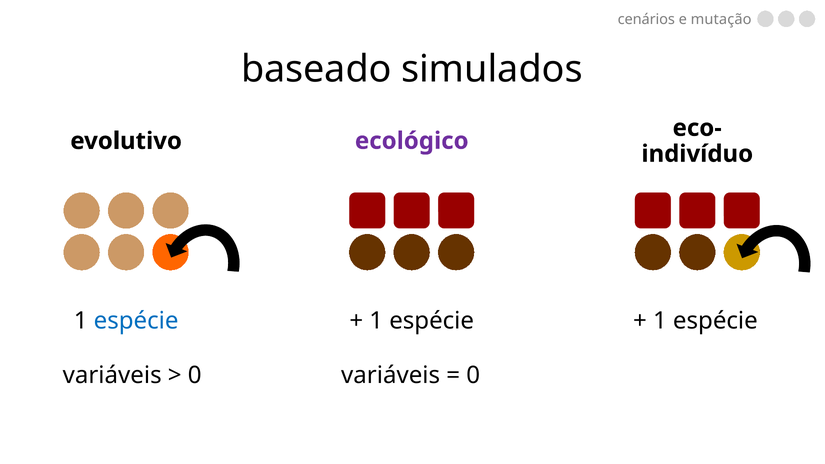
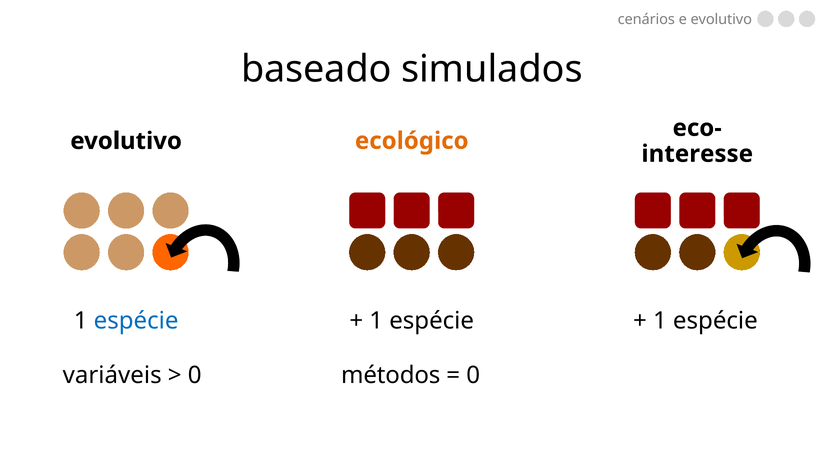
e mutação: mutação -> evolutivo
ecológico colour: purple -> orange
indivíduo: indivíduo -> interesse
0 variáveis: variáveis -> métodos
